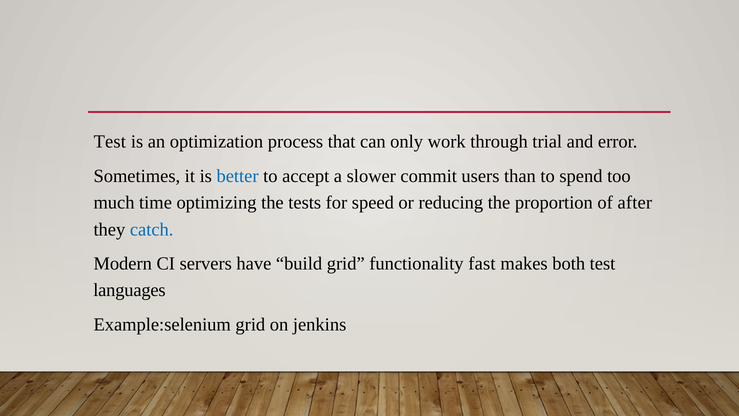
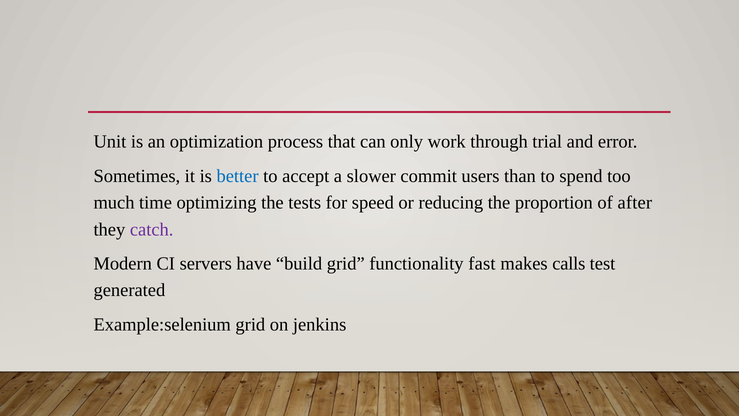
Test at (110, 142): Test -> Unit
catch colour: blue -> purple
both: both -> calls
languages: languages -> generated
